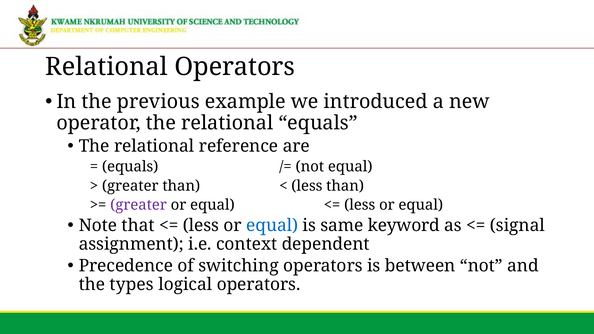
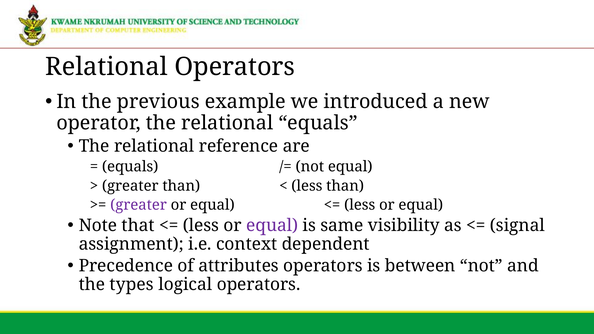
equal at (272, 225) colour: blue -> purple
keyword: keyword -> visibility
switching: switching -> attributes
